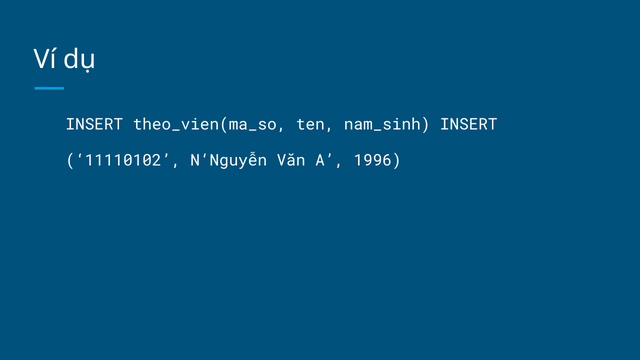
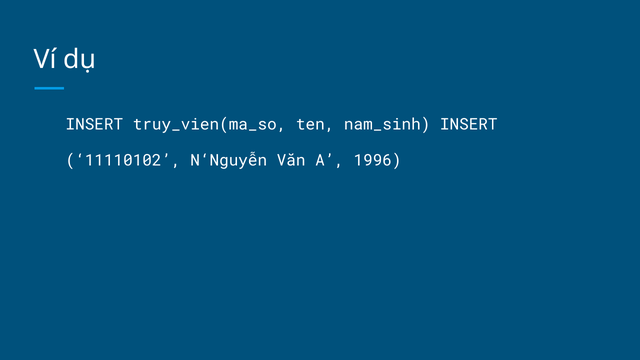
theo_vien(ma_so: theo_vien(ma_so -> truy_vien(ma_so
